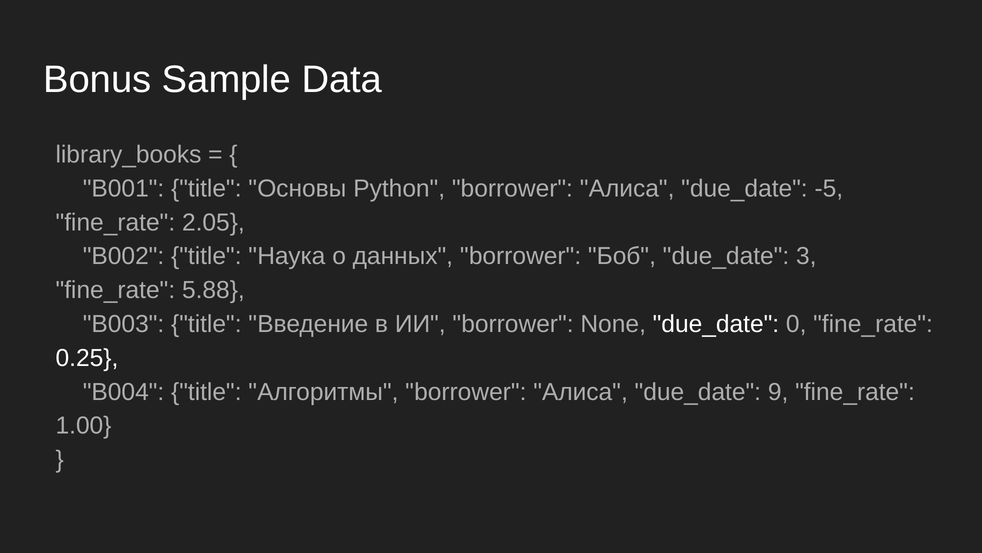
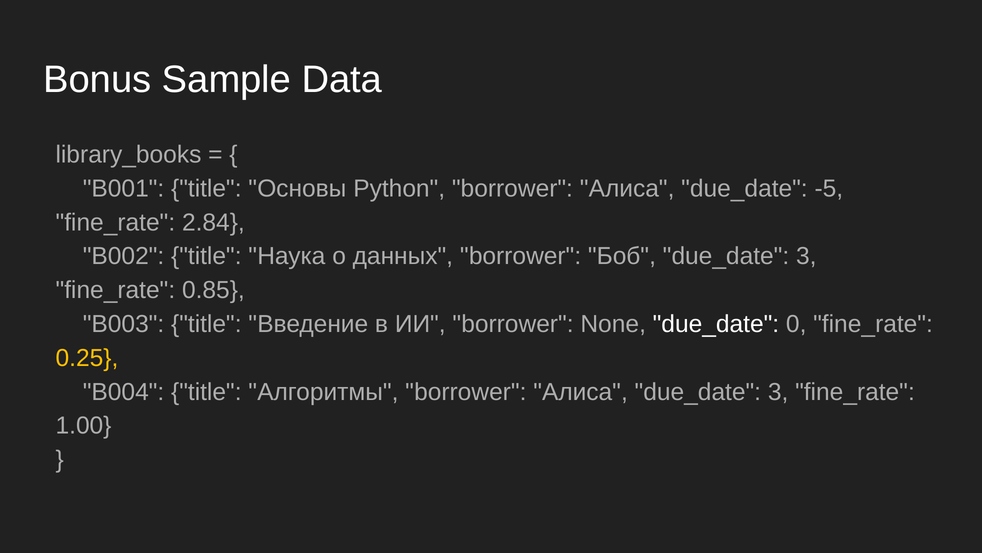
2.05: 2.05 -> 2.84
5.88: 5.88 -> 0.85
0.25 colour: white -> yellow
Алиса due_date 9: 9 -> 3
